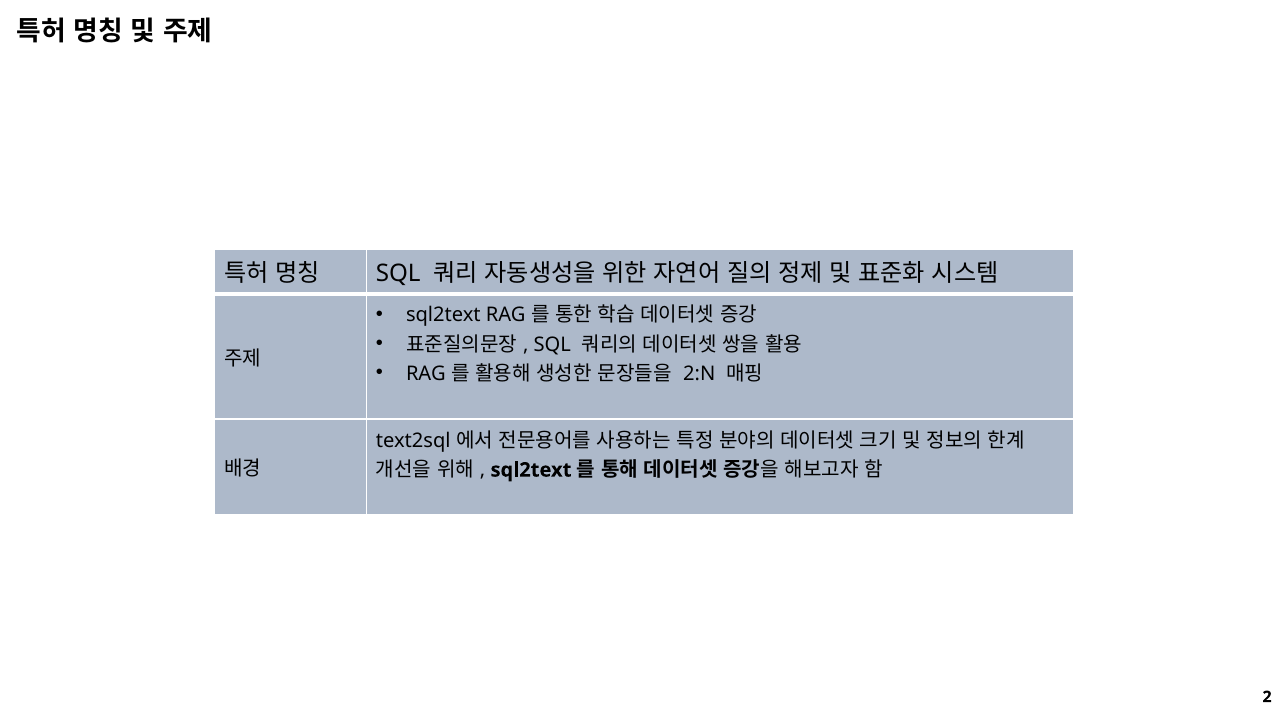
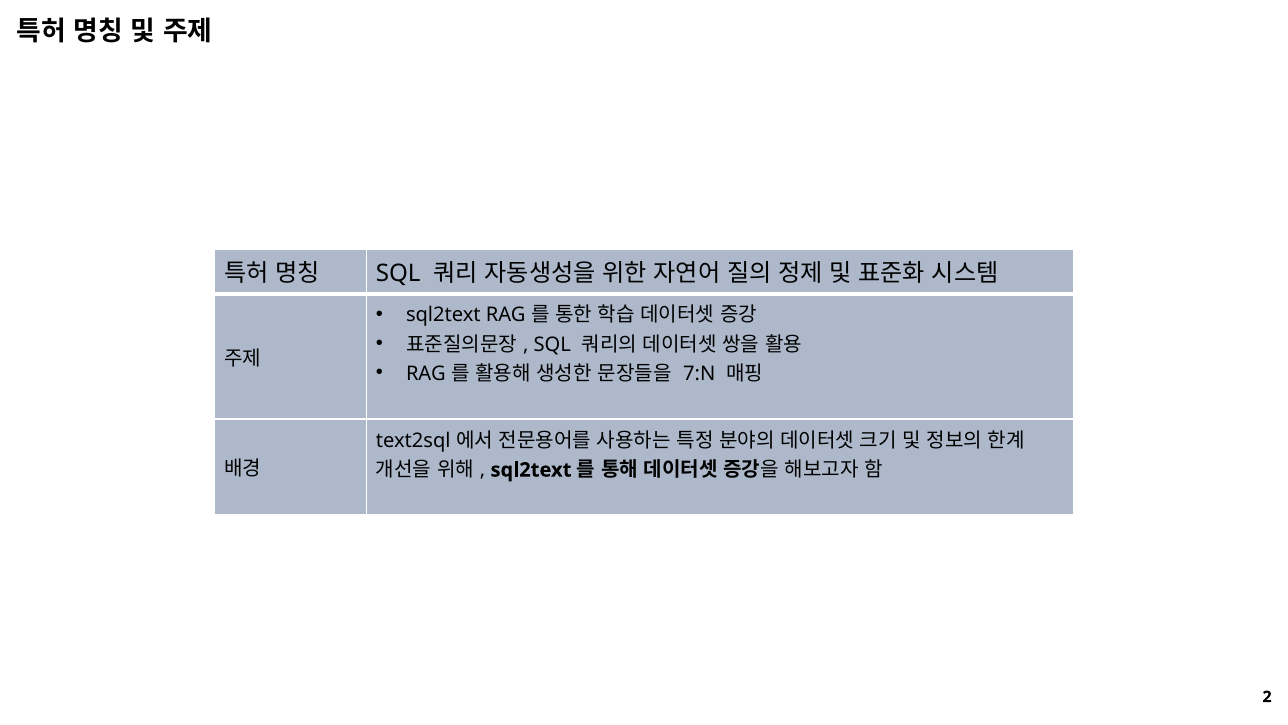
2:N: 2:N -> 7:N
